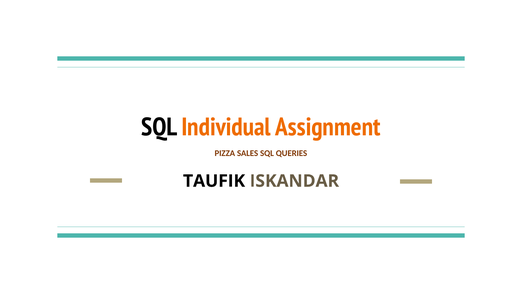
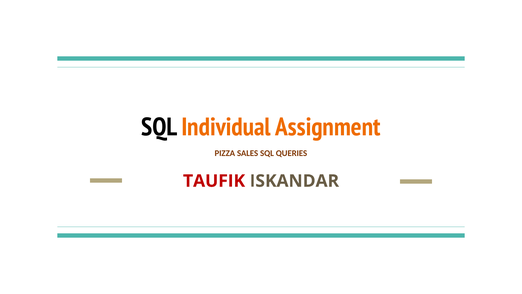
TAUFIK colour: black -> red
